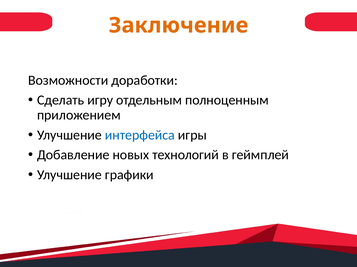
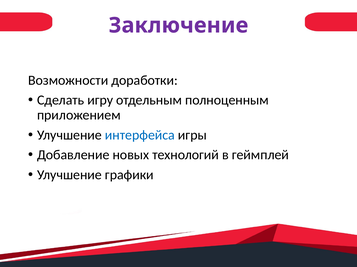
Заключение colour: orange -> purple
